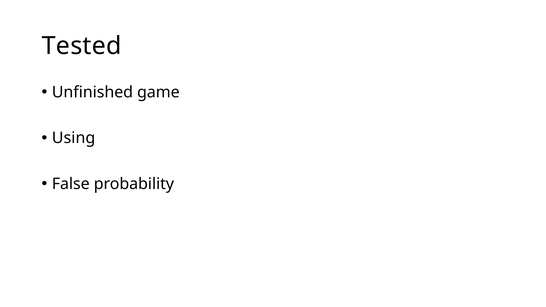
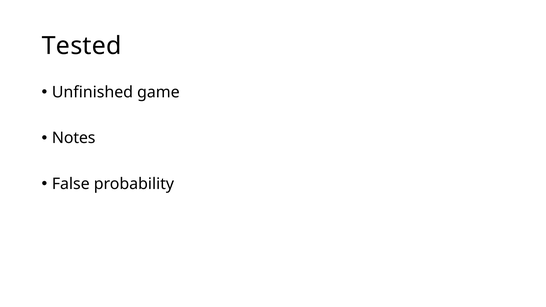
Using: Using -> Notes
